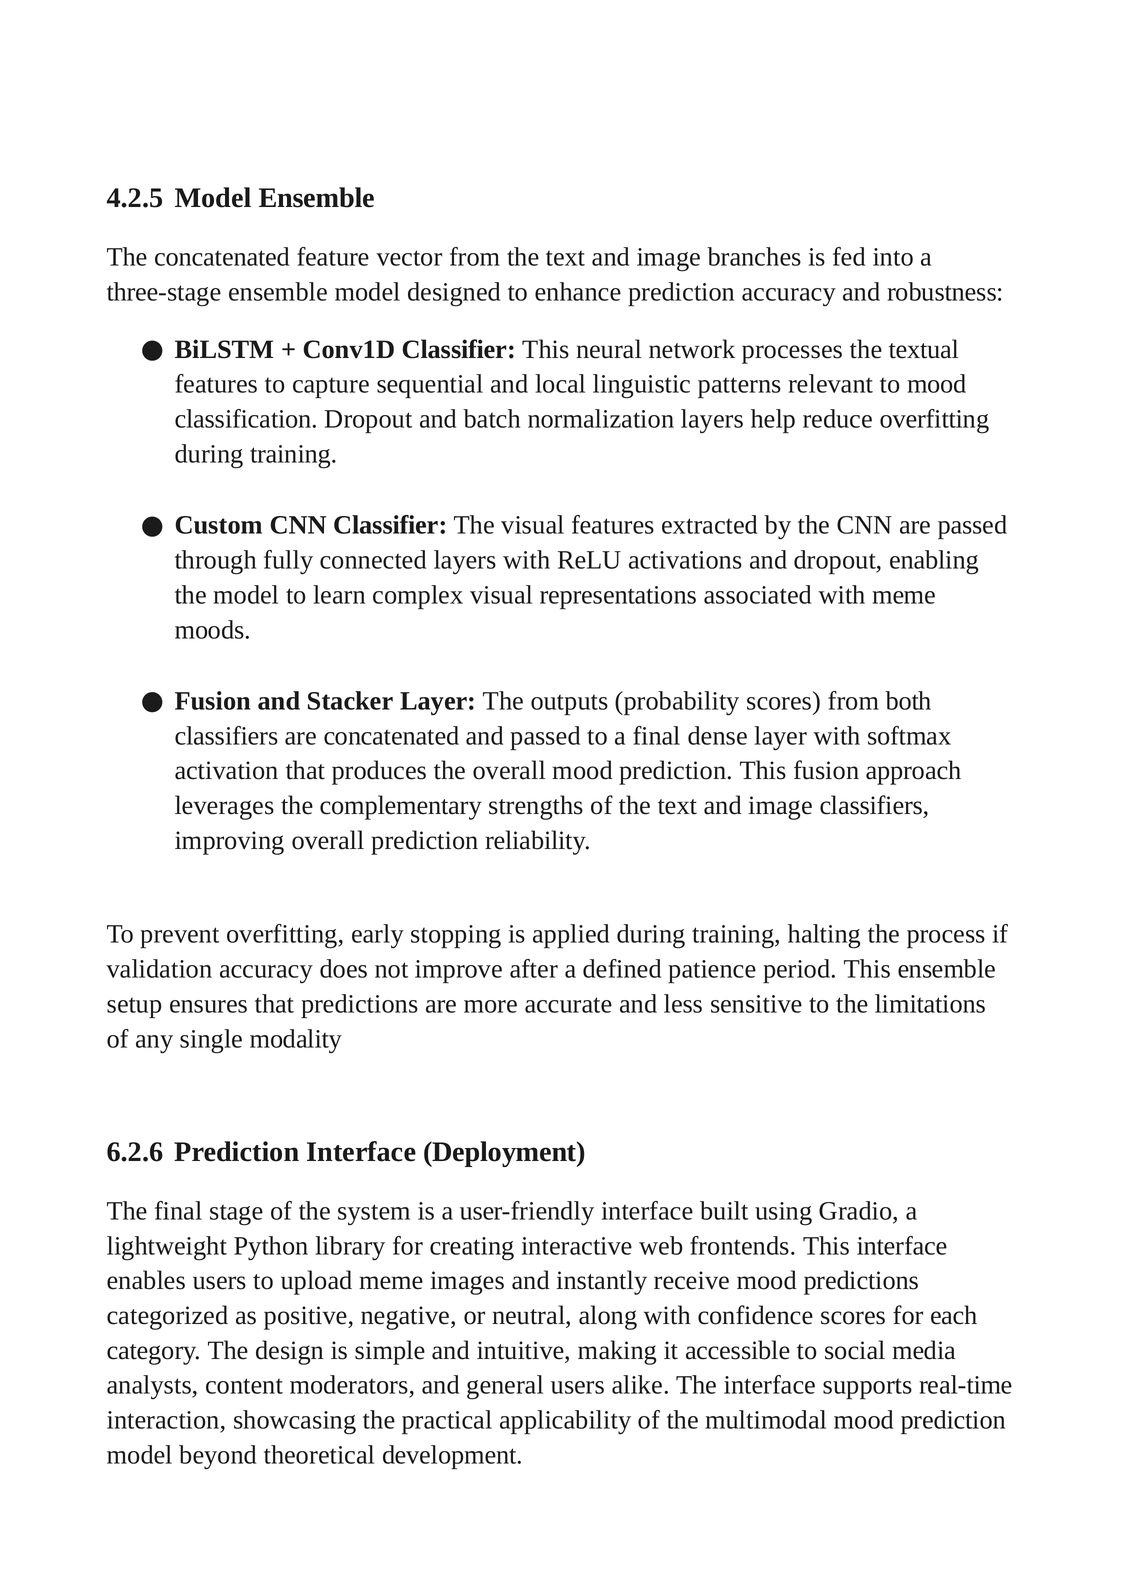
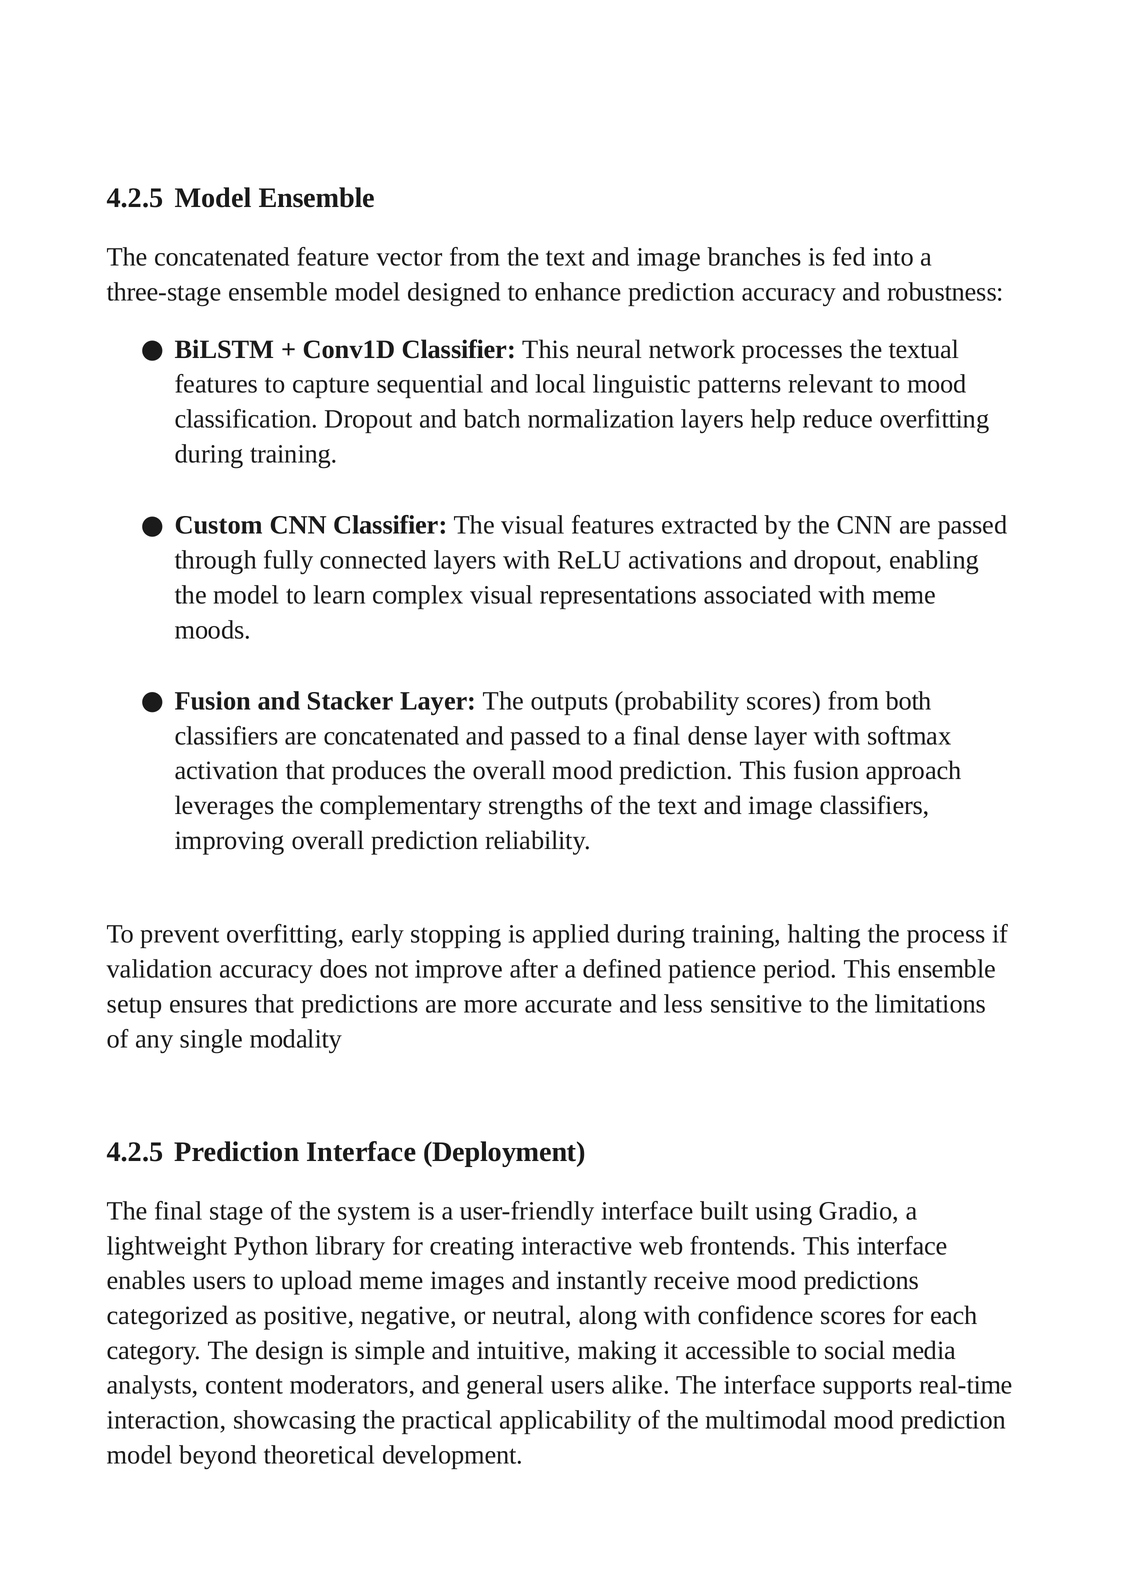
6.2.6 at (135, 1152): 6.2.6 -> 4.2.5
